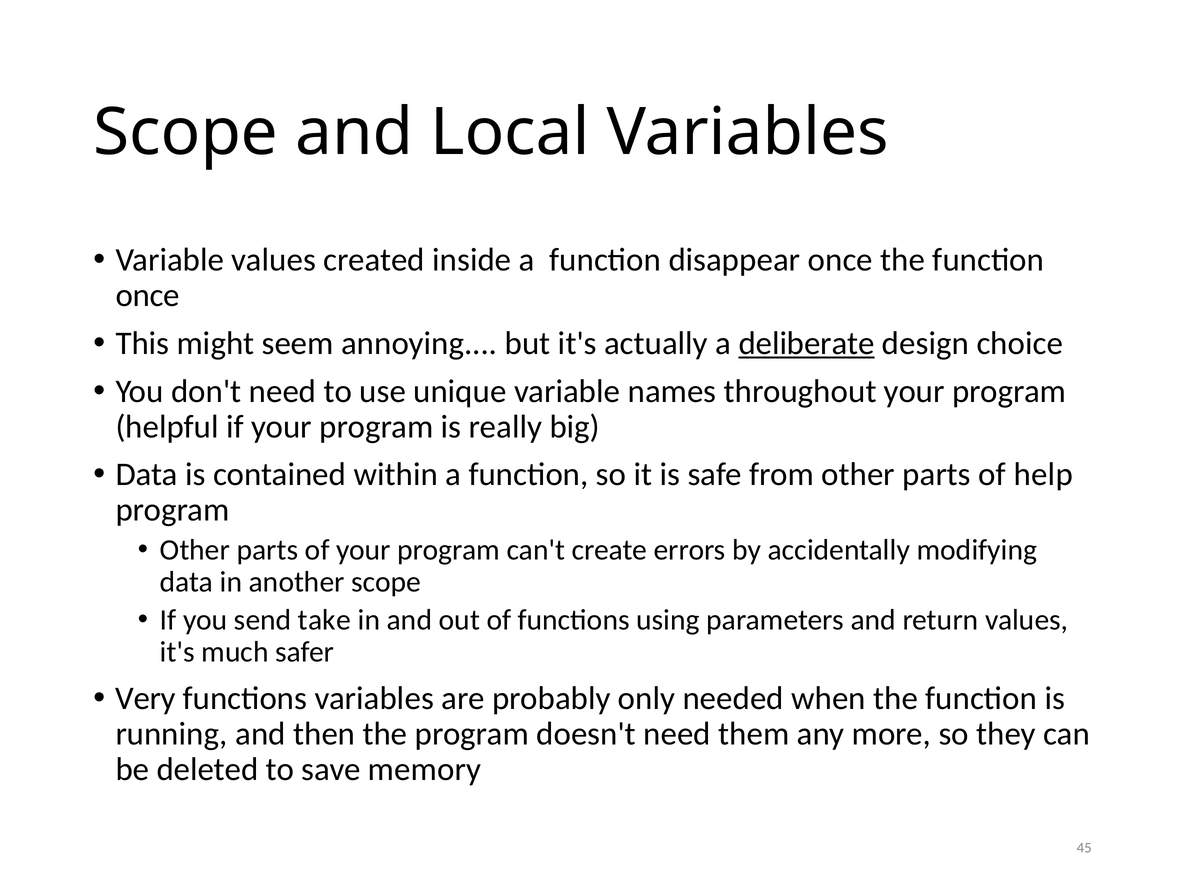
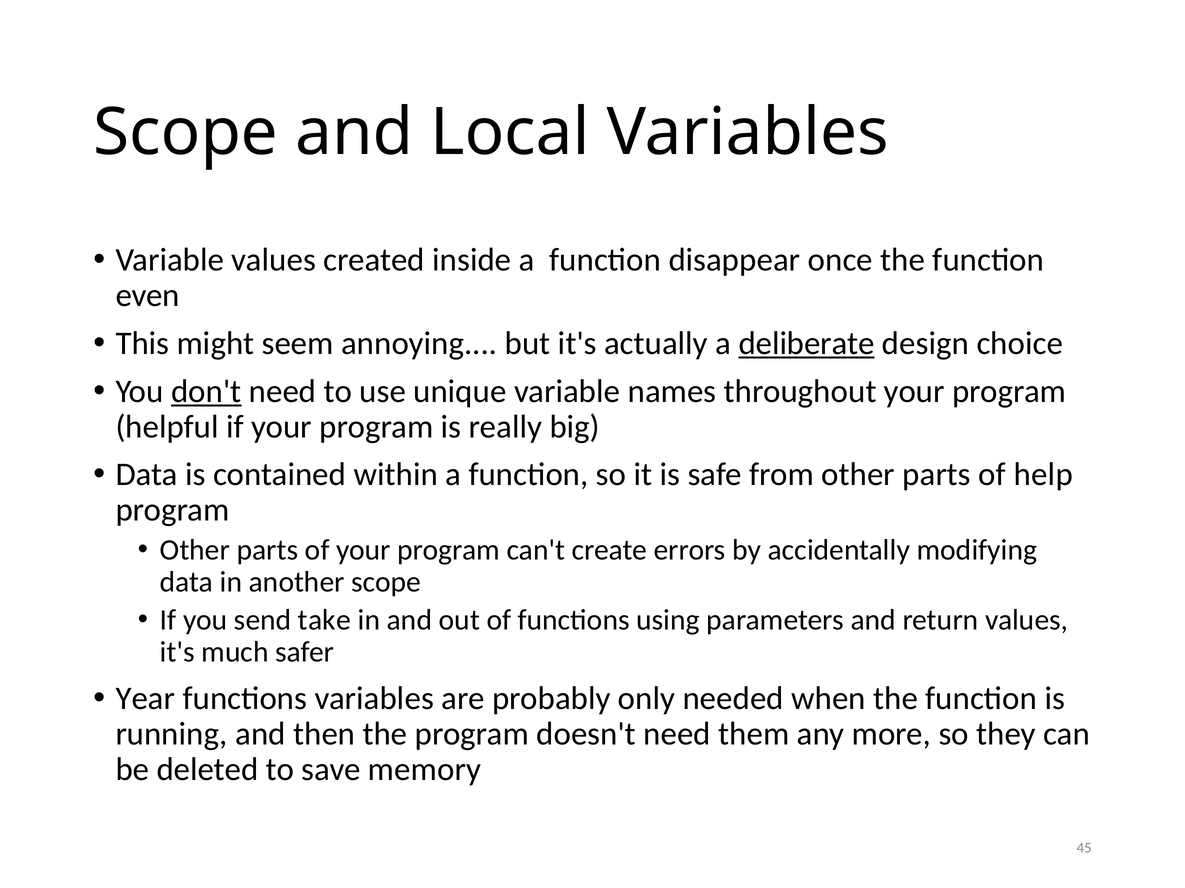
once at (148, 296): once -> even
don't underline: none -> present
Very: Very -> Year
